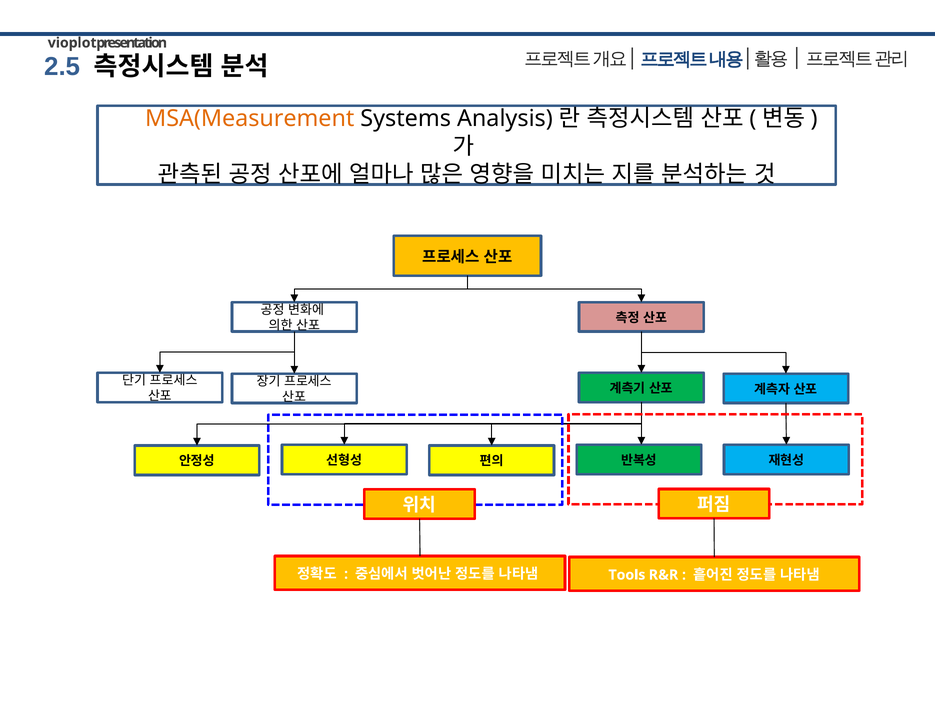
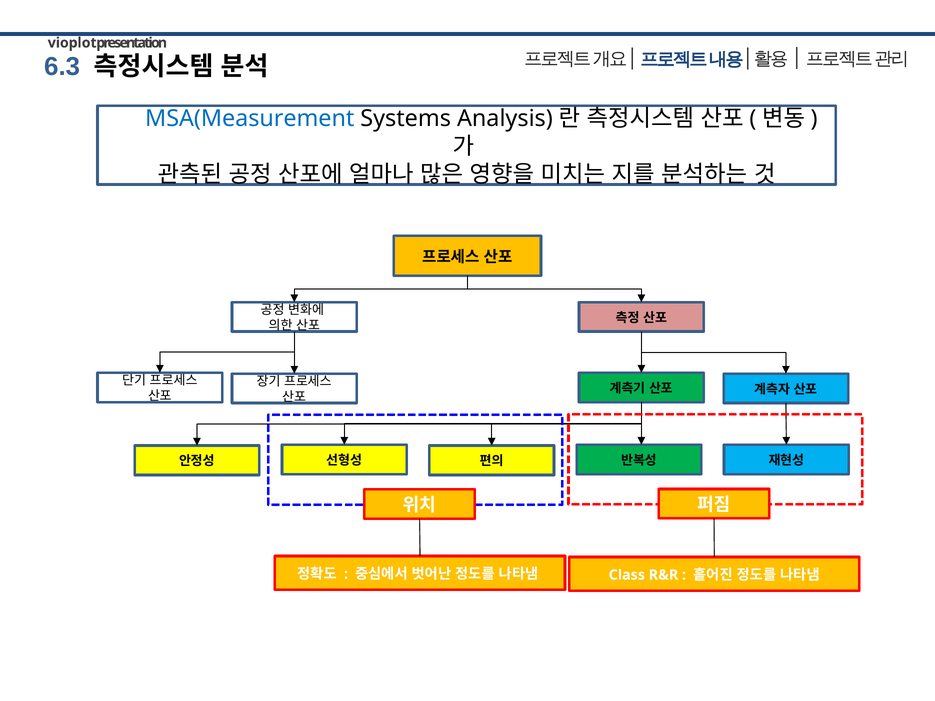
2.5: 2.5 -> 6.3
MSA(Measurement colour: orange -> blue
Tools: Tools -> Class
